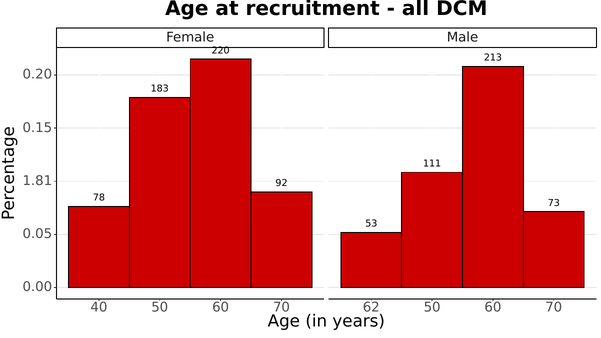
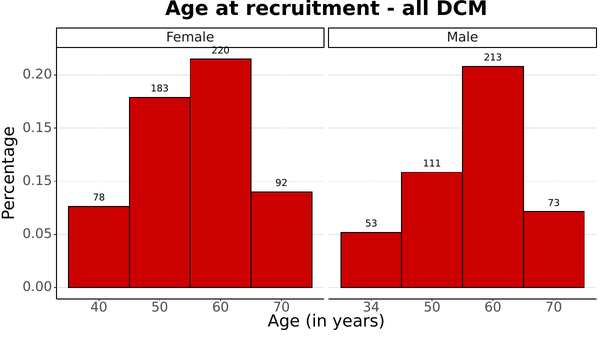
1.81 at (37, 181): 1.81 -> 0.15
62: 62 -> 34
